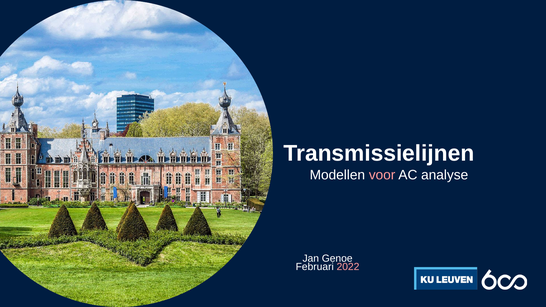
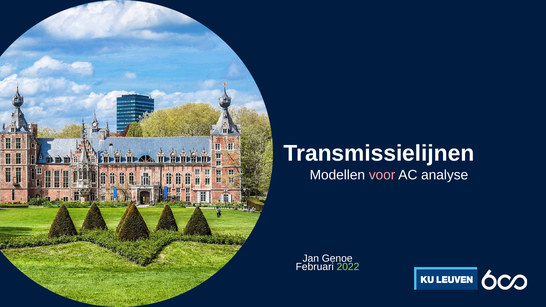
2022 colour: pink -> light green
